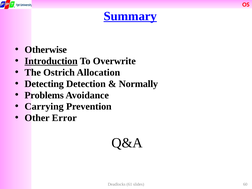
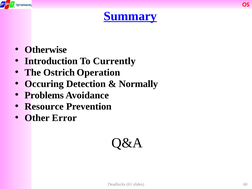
Introduction underline: present -> none
Overwrite: Overwrite -> Currently
Allocation: Allocation -> Operation
Detecting: Detecting -> Occuring
Carrying: Carrying -> Resource
